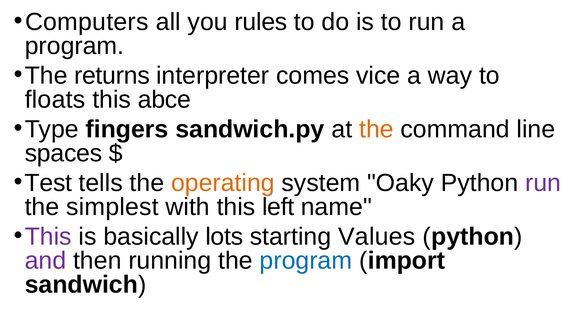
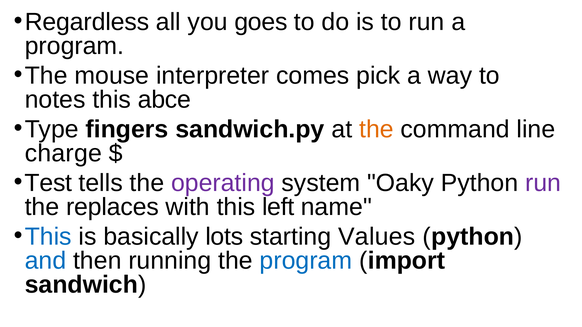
Computers: Computers -> Regardless
rules: rules -> goes
returns: returns -> mouse
vice: vice -> pick
floats: floats -> notes
spaces: spaces -> charge
operating colour: orange -> purple
simplest: simplest -> replaces
This at (48, 237) colour: purple -> blue
and colour: purple -> blue
